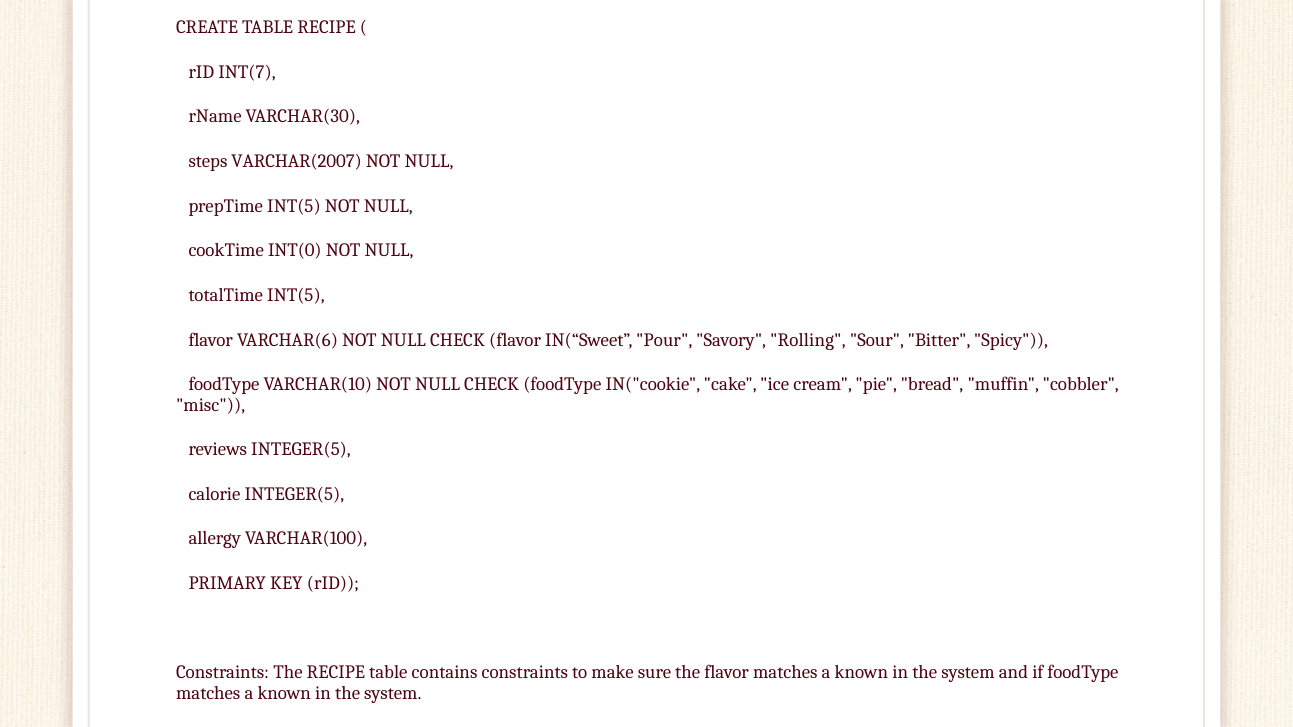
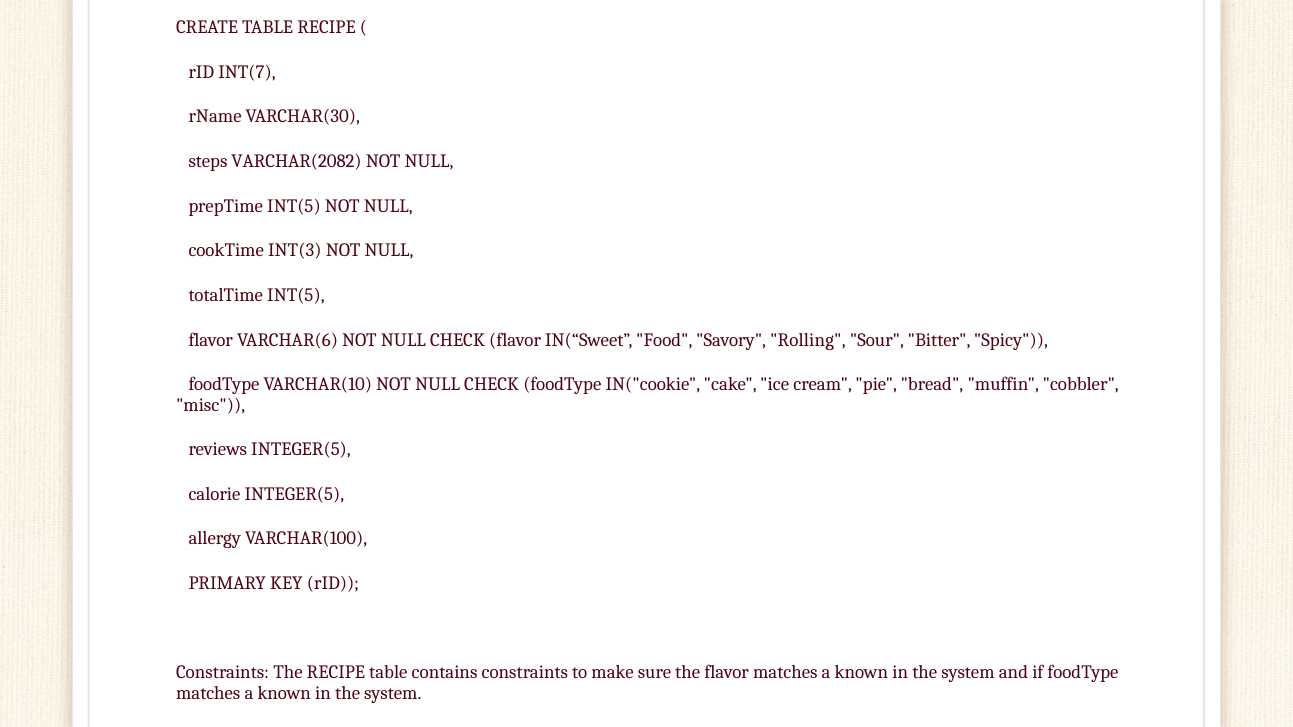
VARCHAR(2007: VARCHAR(2007 -> VARCHAR(2082
INT(0: INT(0 -> INT(3
Pour: Pour -> Food
